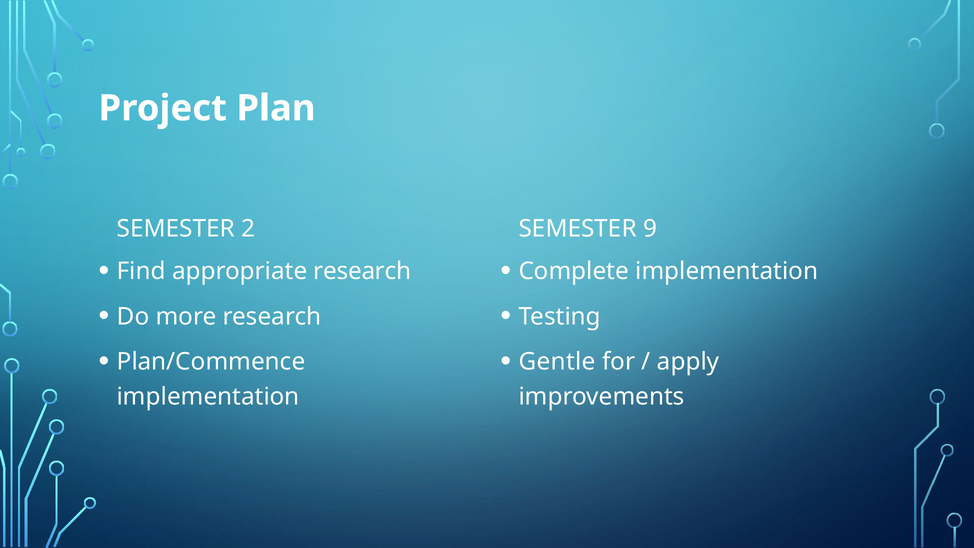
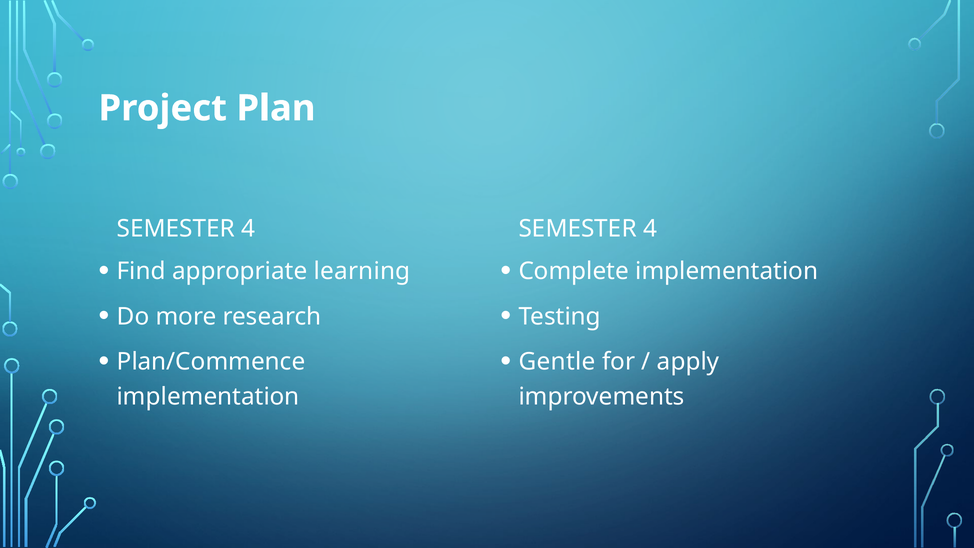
2 at (248, 229): 2 -> 4
9 at (650, 229): 9 -> 4
appropriate research: research -> learning
